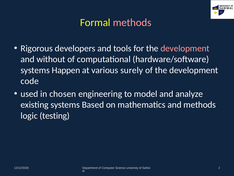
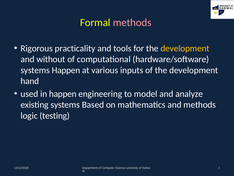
developers: developers -> practicality
development at (185, 48) colour: pink -> yellow
surely: surely -> inputs
code: code -> hand
in chosen: chosen -> happen
